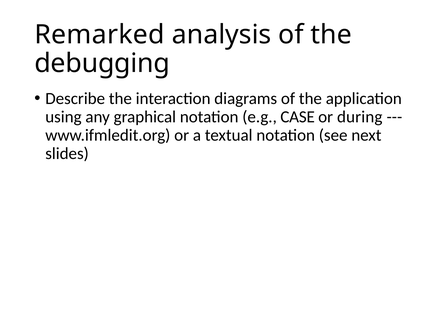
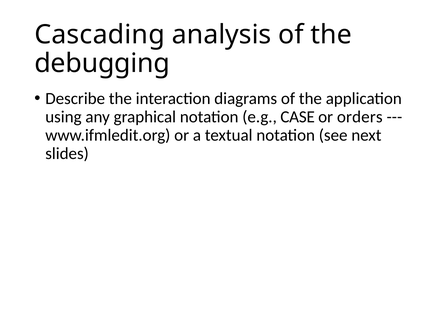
Remarked: Remarked -> Cascading
during: during -> orders
